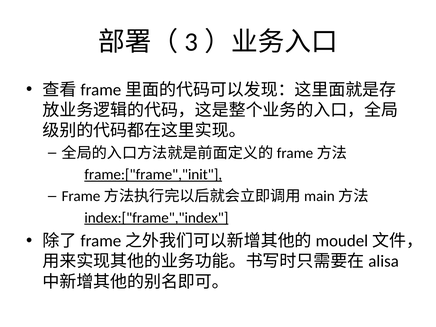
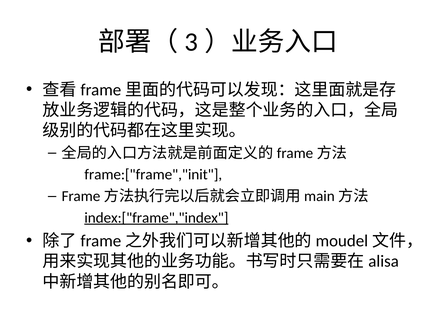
frame:["frame","init underline: present -> none
